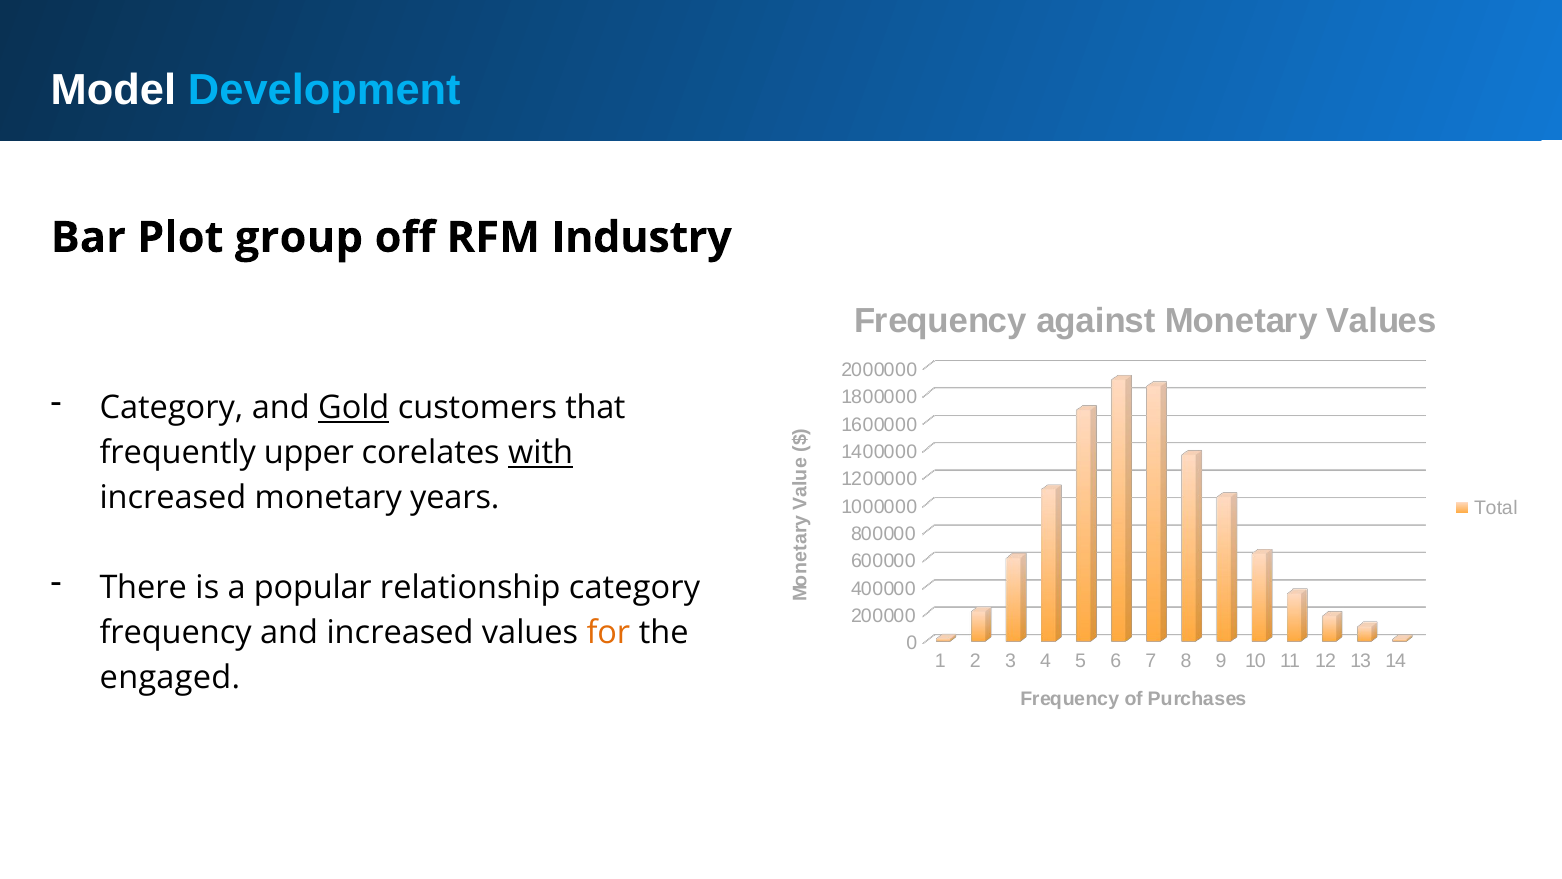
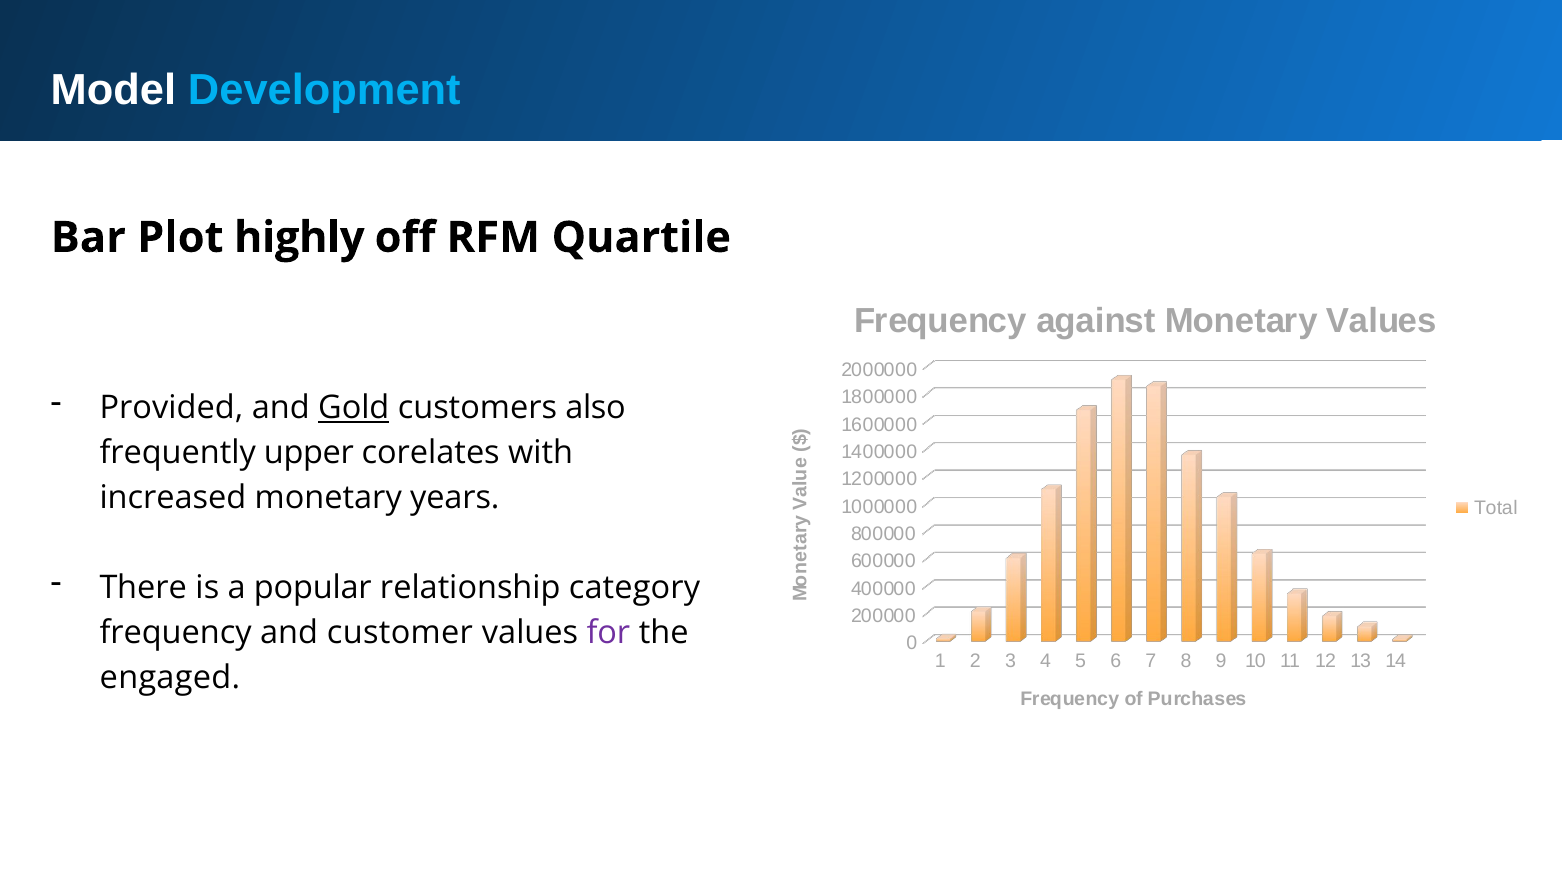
group: group -> highly
Industry: Industry -> Quartile
Category at (171, 408): Category -> Provided
that: that -> also
with underline: present -> none
and increased: increased -> customer
for colour: orange -> purple
